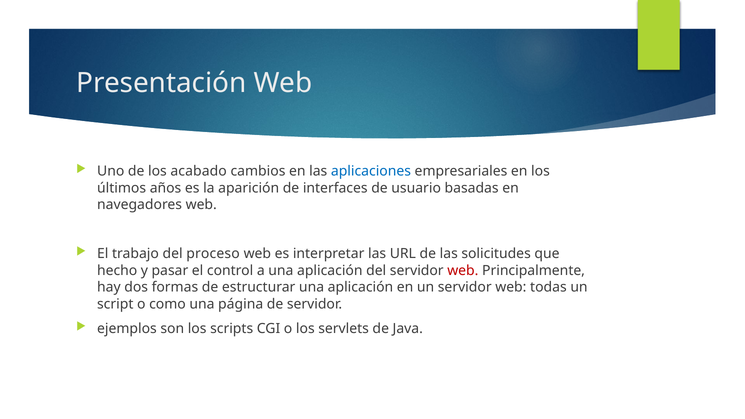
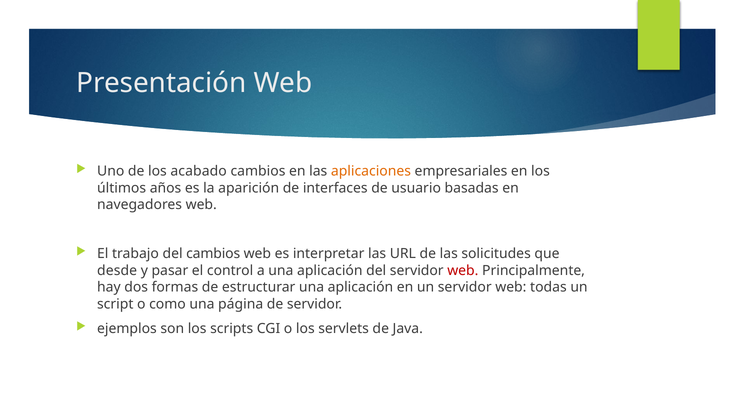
aplicaciones colour: blue -> orange
del proceso: proceso -> cambios
hecho: hecho -> desde
